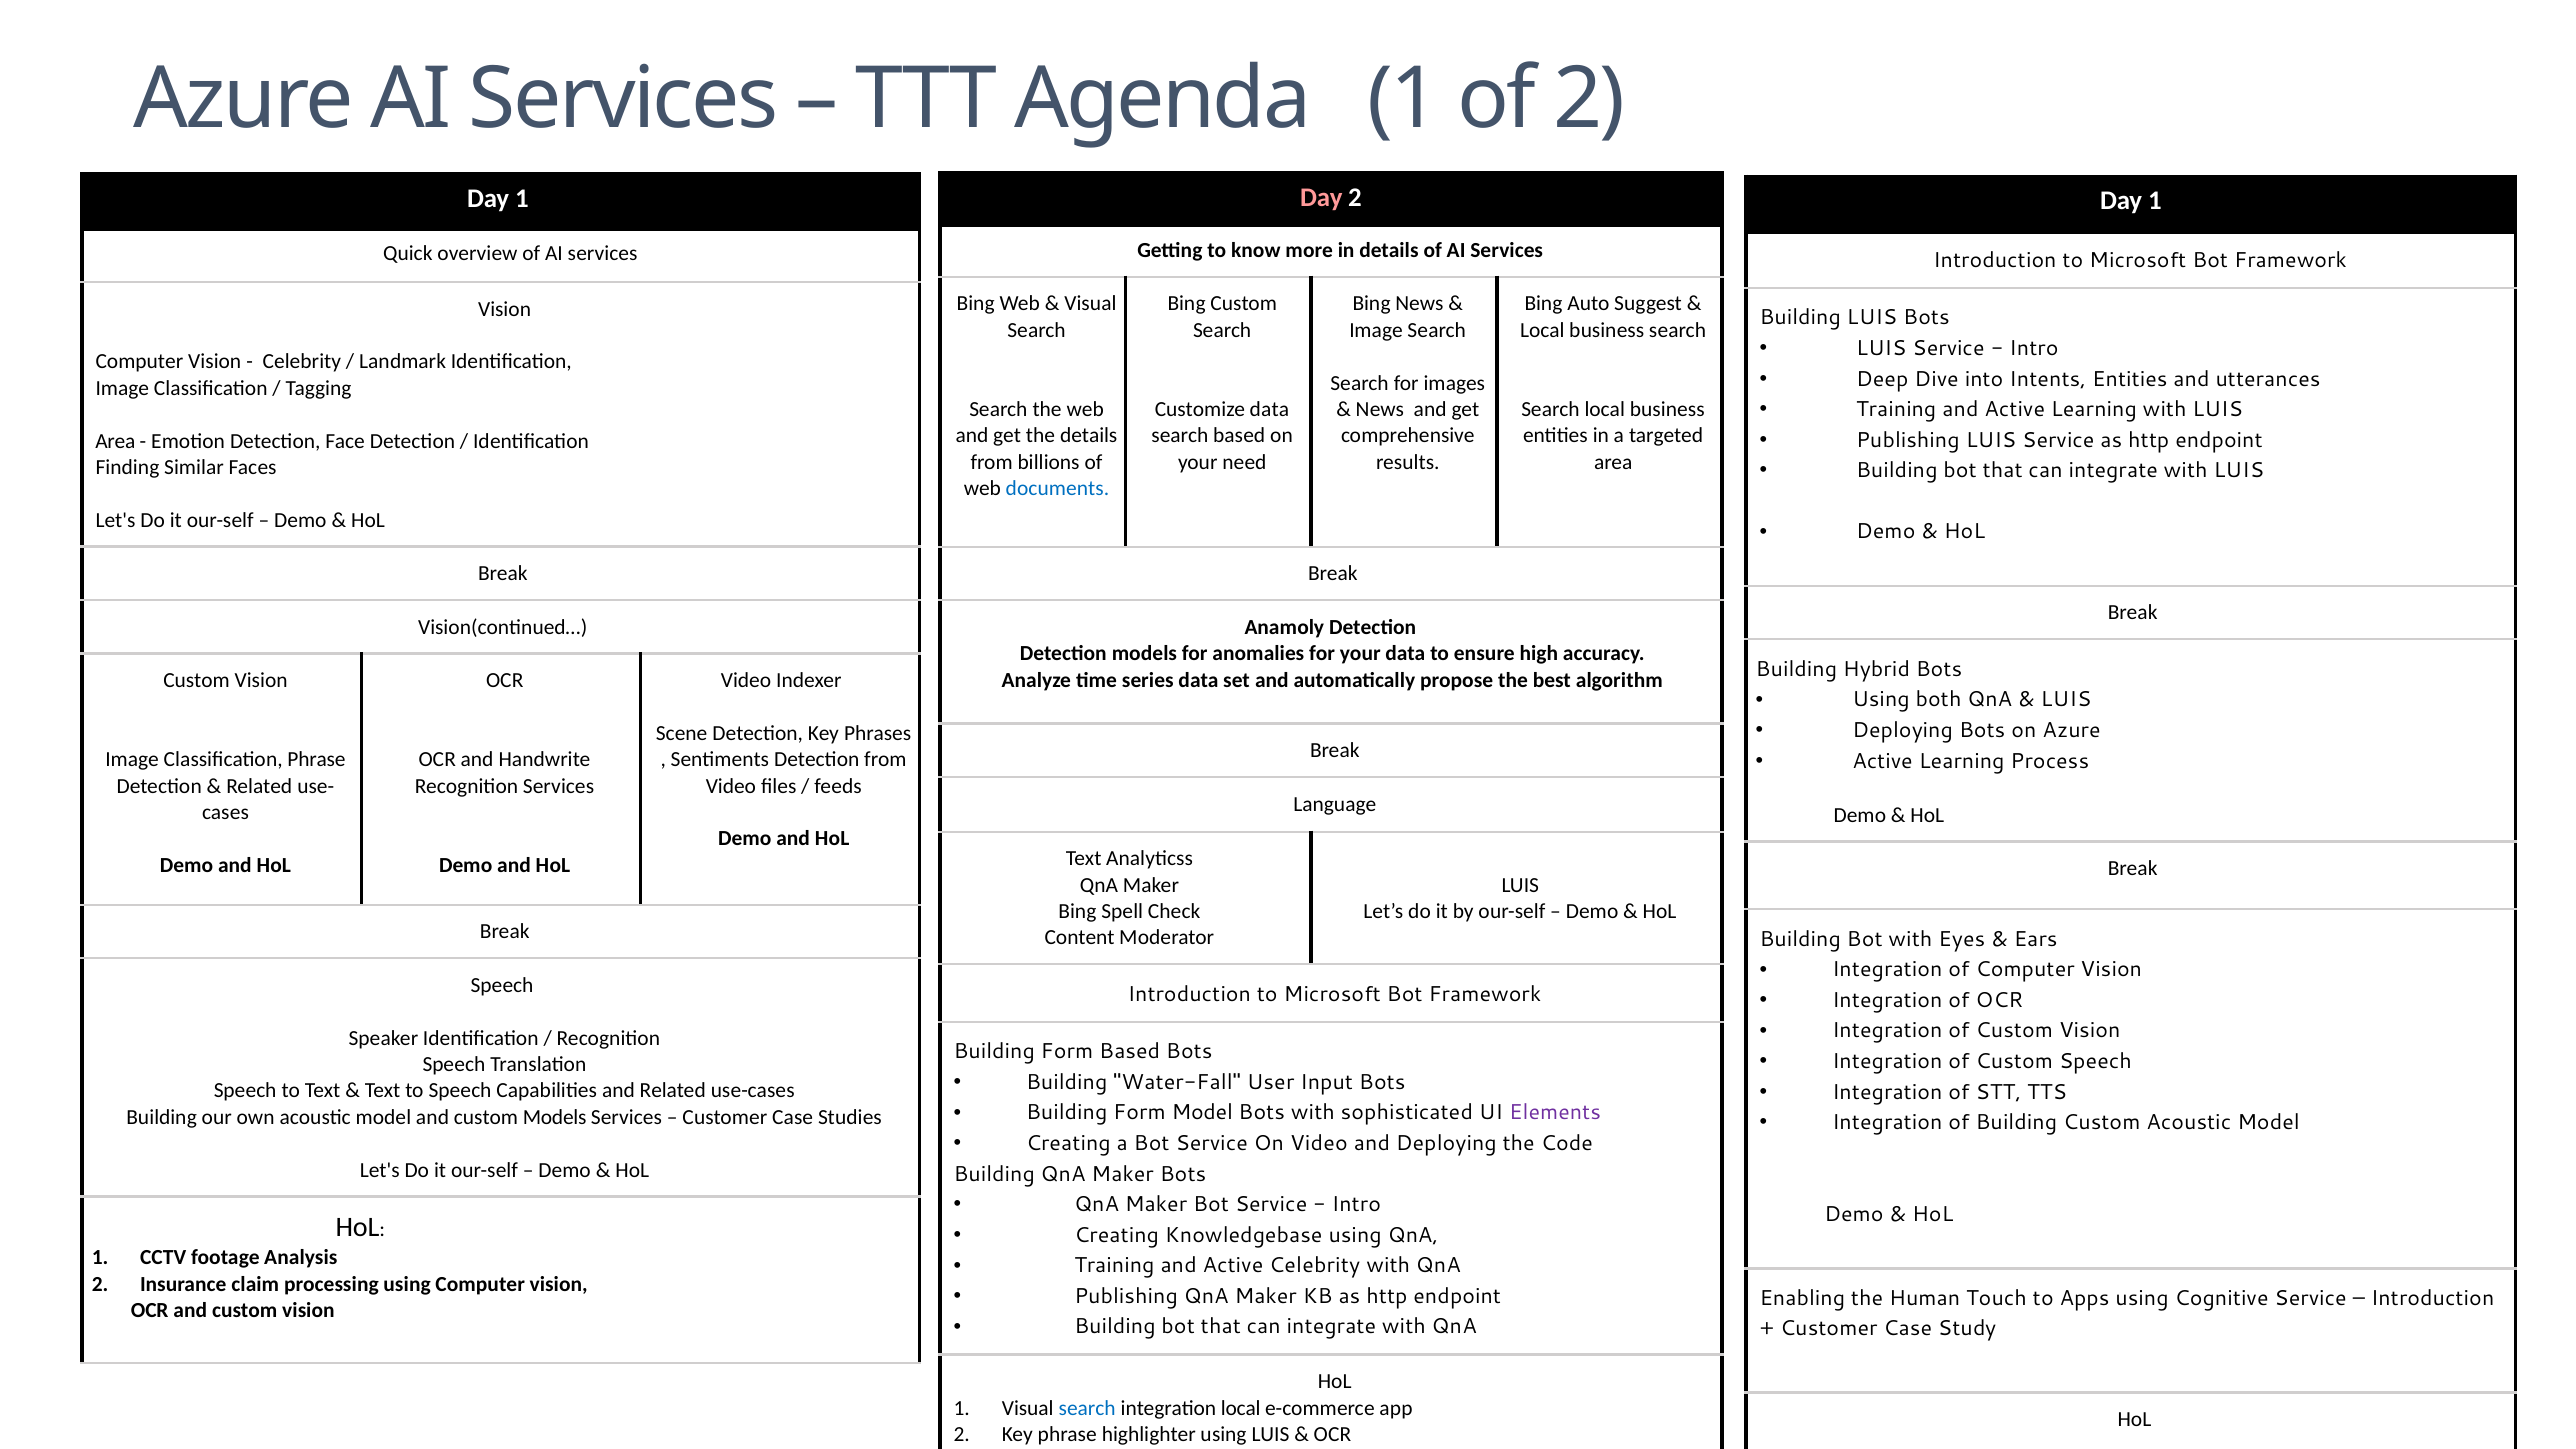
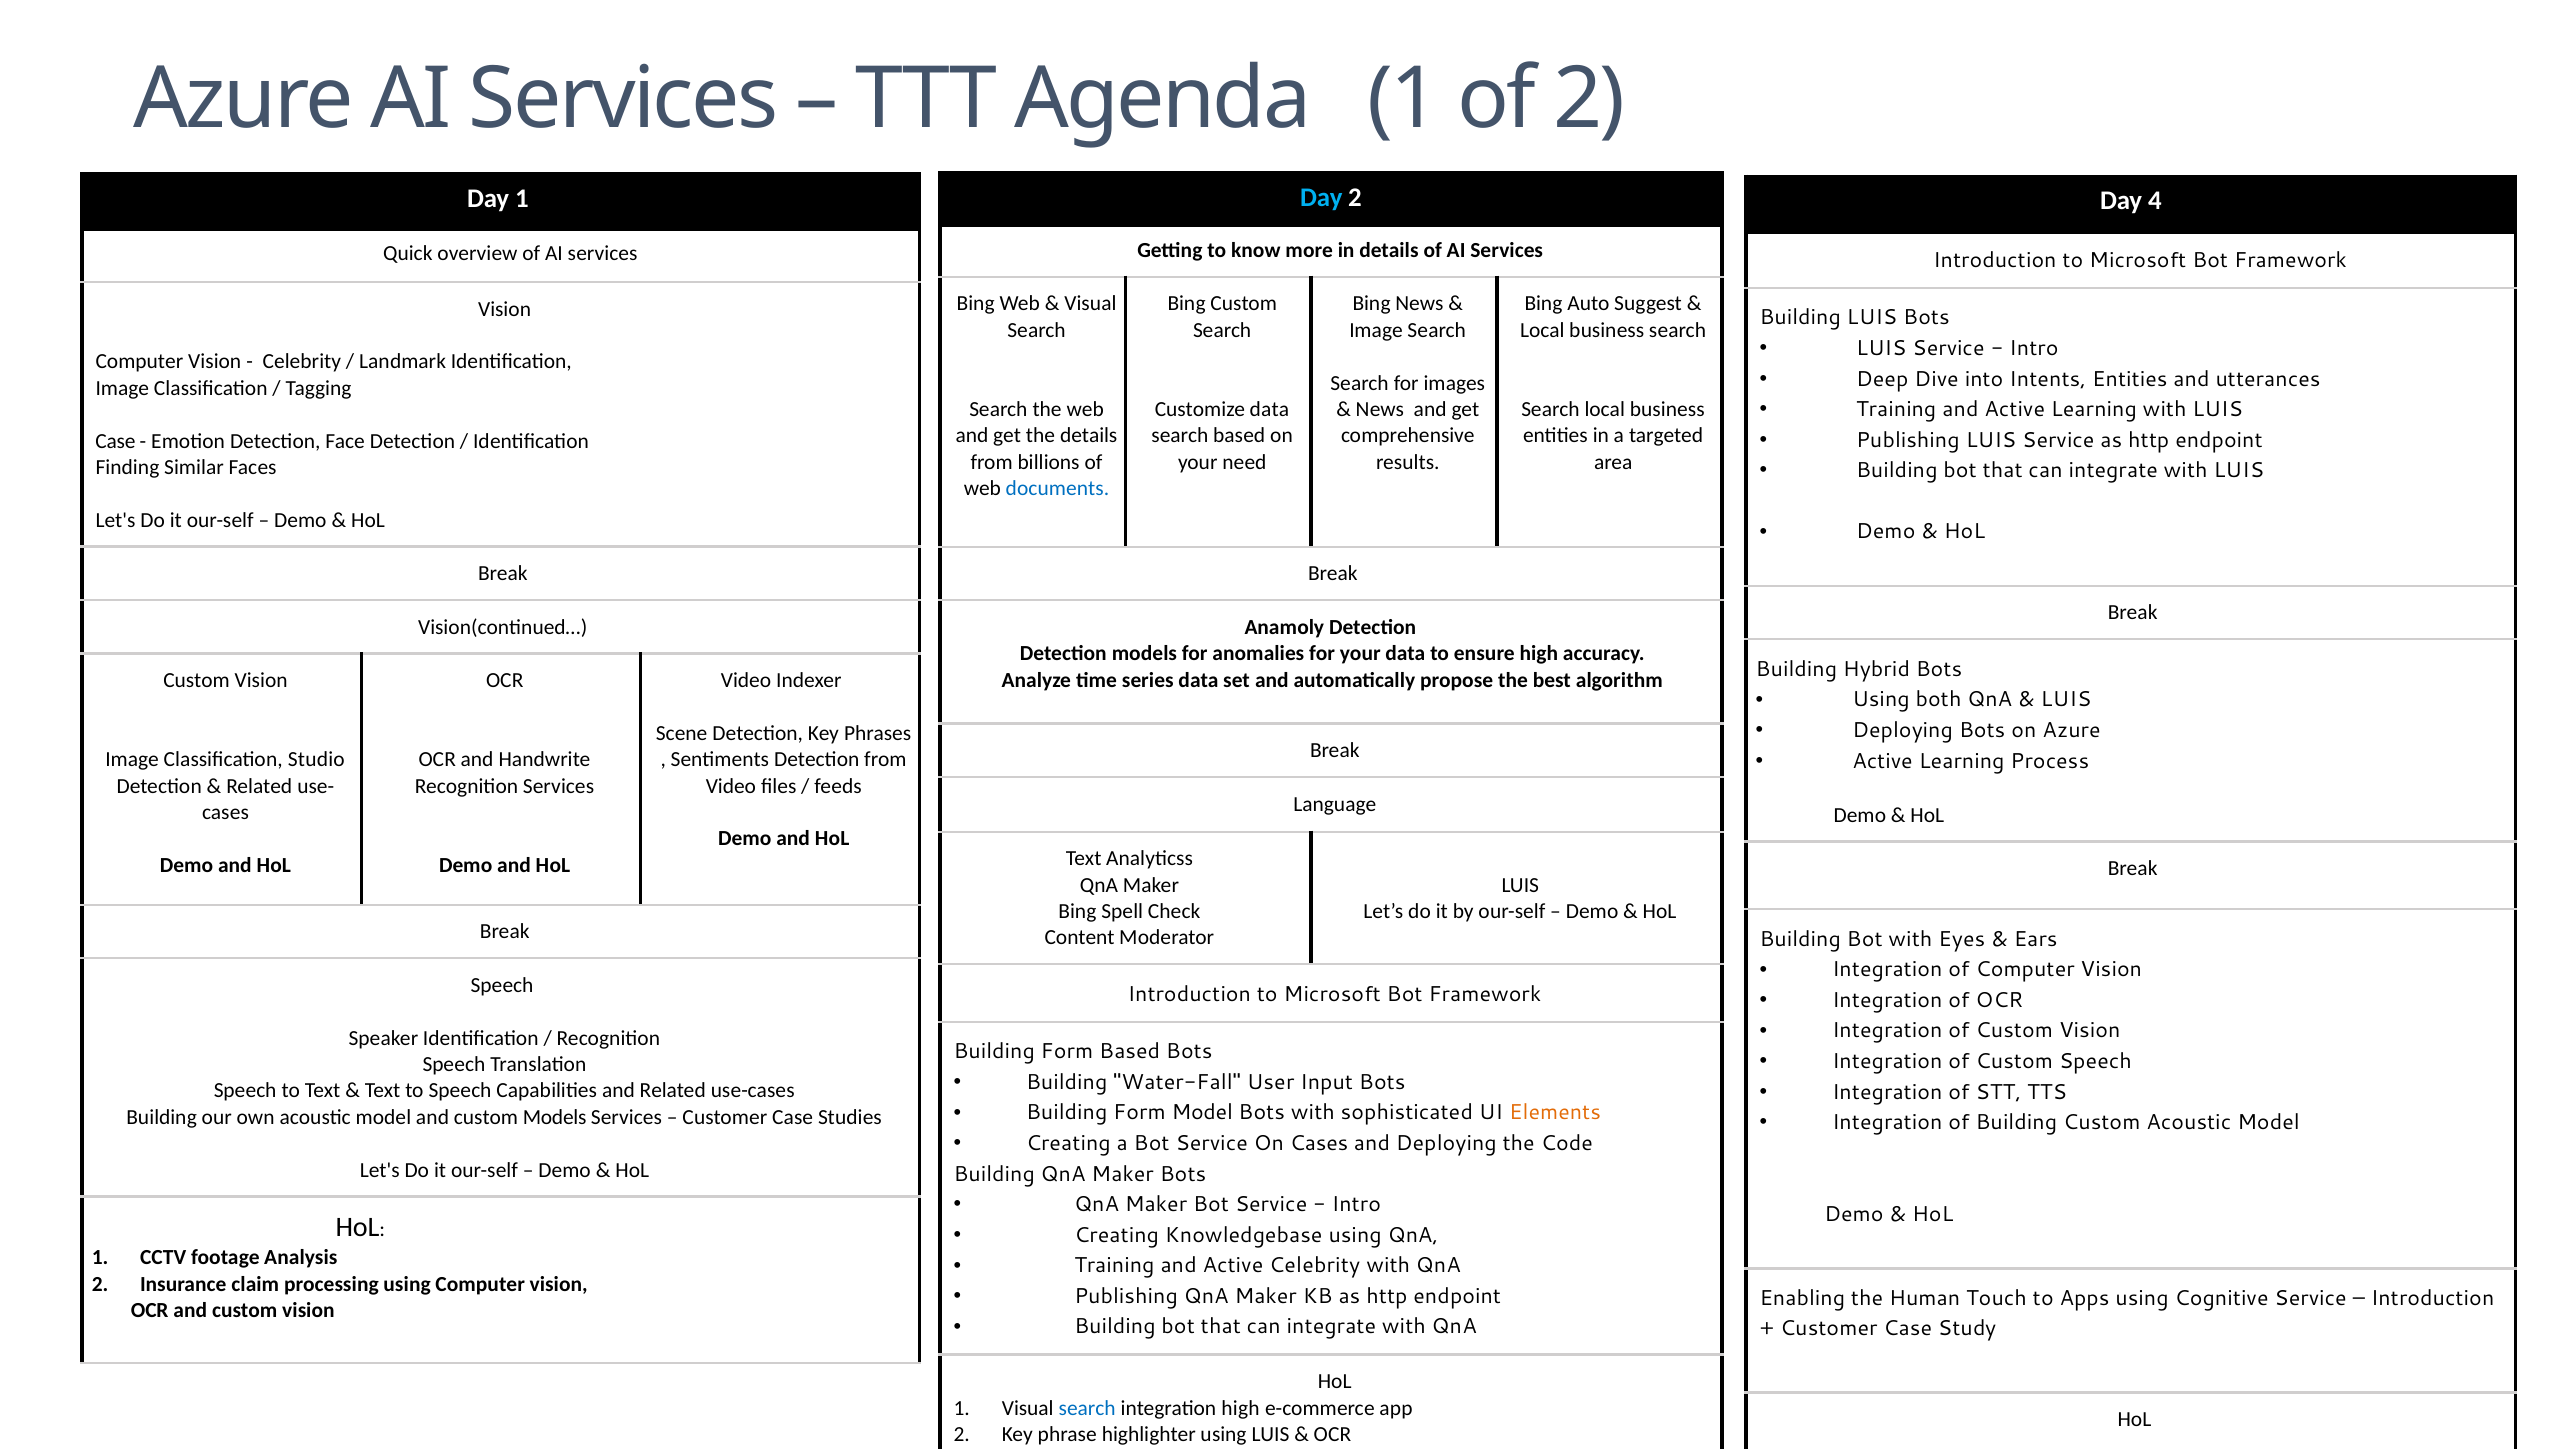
Day at (1321, 198) colour: pink -> light blue
1 at (2155, 201): 1 -> 4
Area at (115, 441): Area -> Case
Classification Phrase: Phrase -> Studio
Elements colour: purple -> orange
On Video: Video -> Cases
integration local: local -> high
